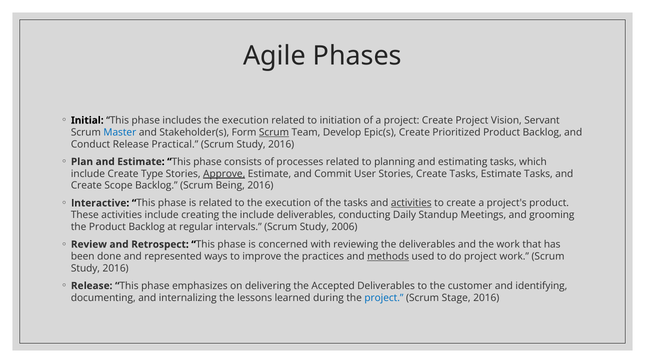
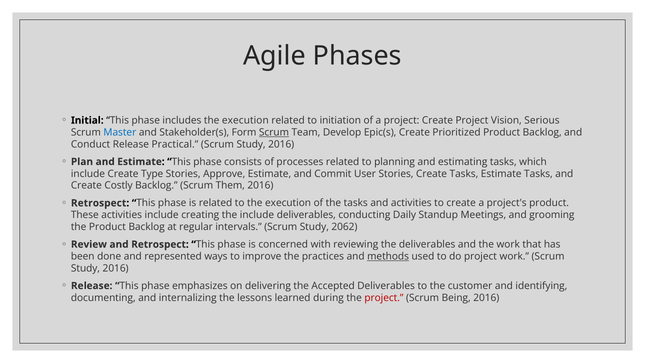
Servant: Servant -> Serious
Approve underline: present -> none
Scope: Scope -> Costly
Being: Being -> Them
Interactive at (99, 203): Interactive -> Retrospect
activities at (411, 203) underline: present -> none
2006: 2006 -> 2062
project at (384, 298) colour: blue -> red
Stage: Stage -> Being
